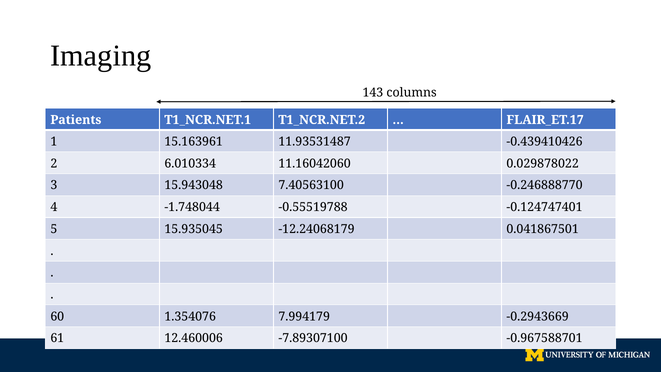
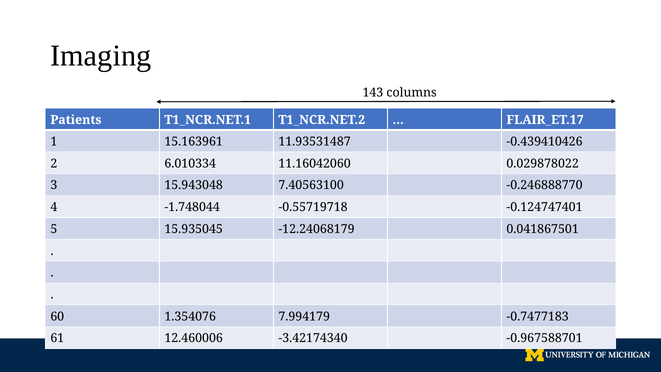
-0.55519788: -0.55519788 -> -0.55719718
-0.2943669: -0.2943669 -> -0.7477183
-7.89307100: -7.89307100 -> -3.42174340
